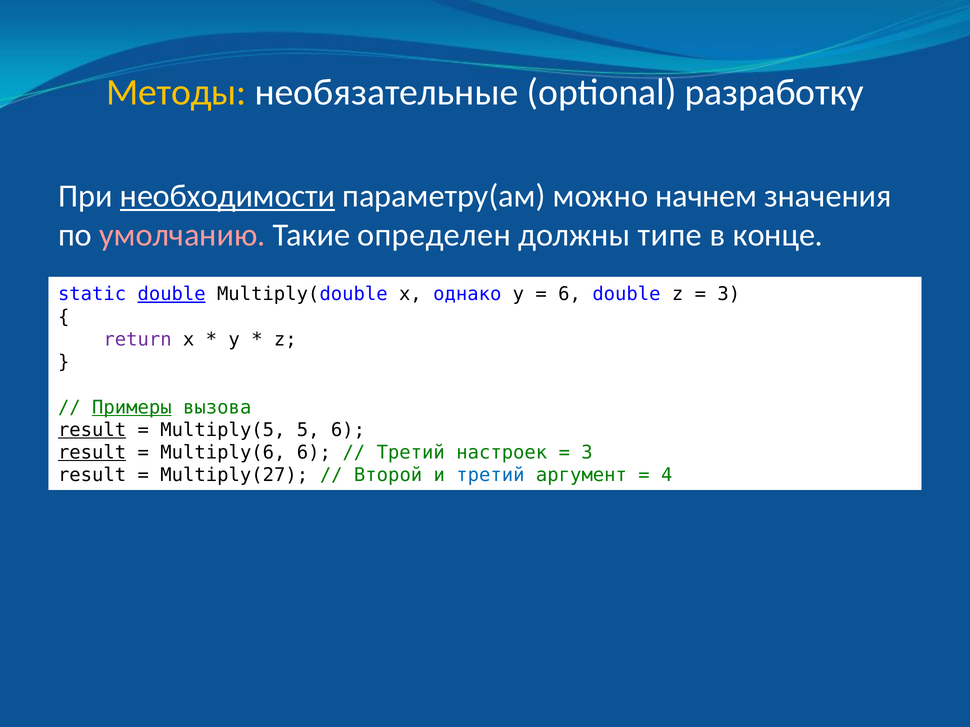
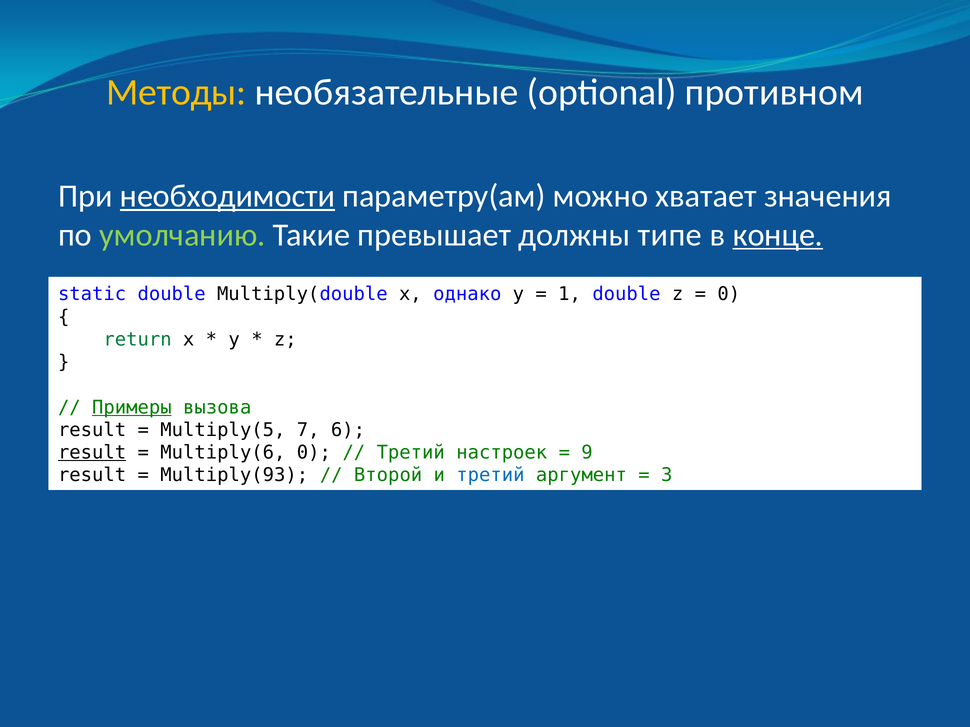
разработку: разработку -> противном
начнем: начнем -> хватает
умолчанию colour: pink -> light green
определен: определен -> превышает
конце underline: none -> present
double at (172, 294) underline: present -> none
6 at (570, 294): 6 -> 1
3 at (729, 294): 3 -> 0
return colour: purple -> green
result at (92, 430) underline: present -> none
5: 5 -> 7
Multiply(6 6: 6 -> 0
3 at (587, 453): 3 -> 9
Multiply(27: Multiply(27 -> Multiply(93
4: 4 -> 3
